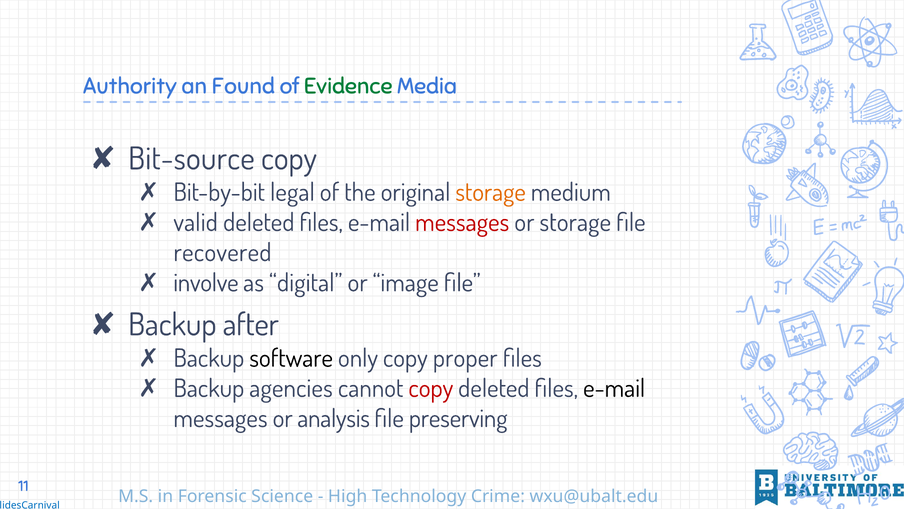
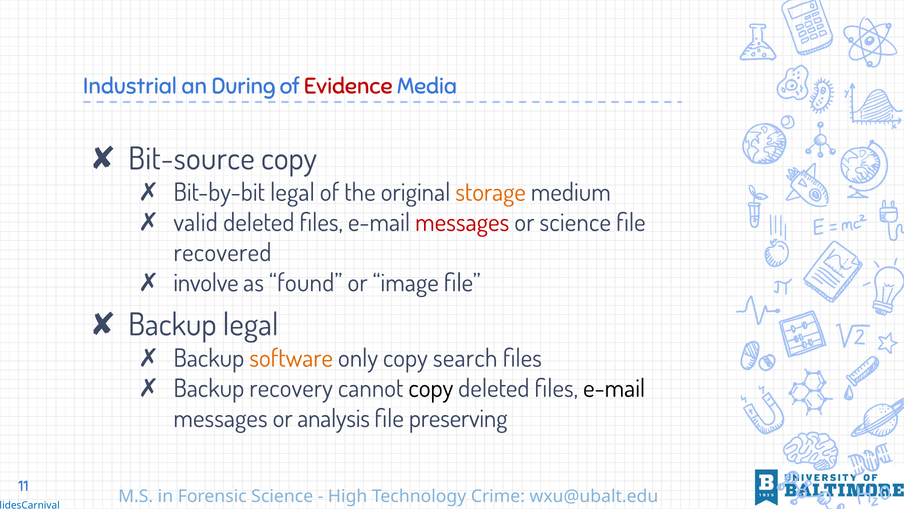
Authority: Authority -> Industrial
Found: Found -> During
Evidence colour: green -> red
or storage: storage -> science
digital: digital -> found
Backup after: after -> legal
software colour: black -> orange
proper: proper -> search
agencies: agencies -> recovery
copy at (431, 388) colour: red -> black
